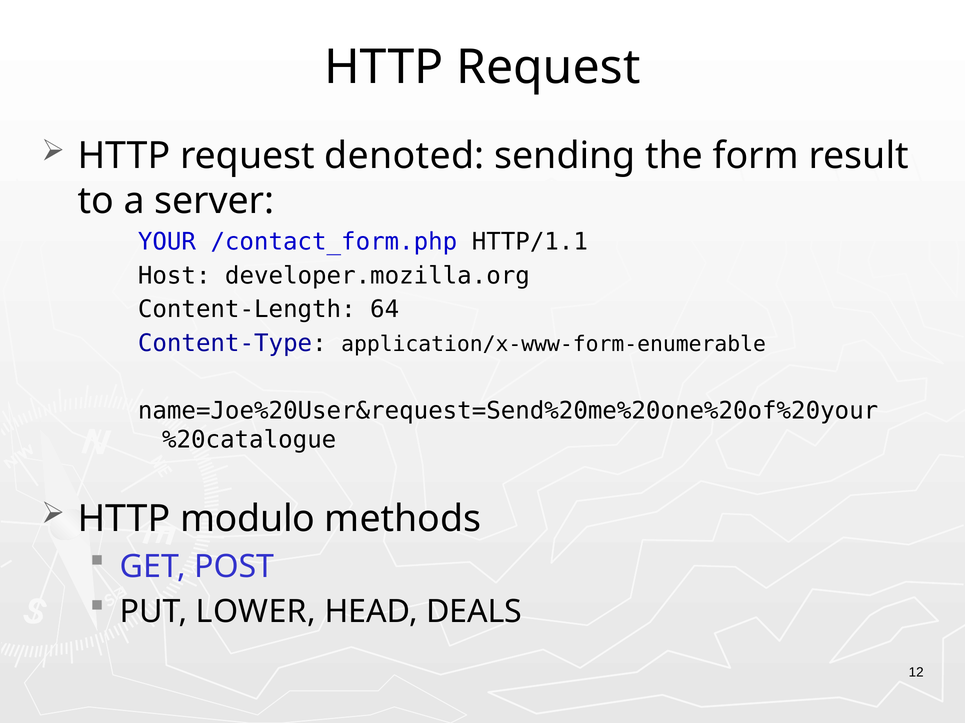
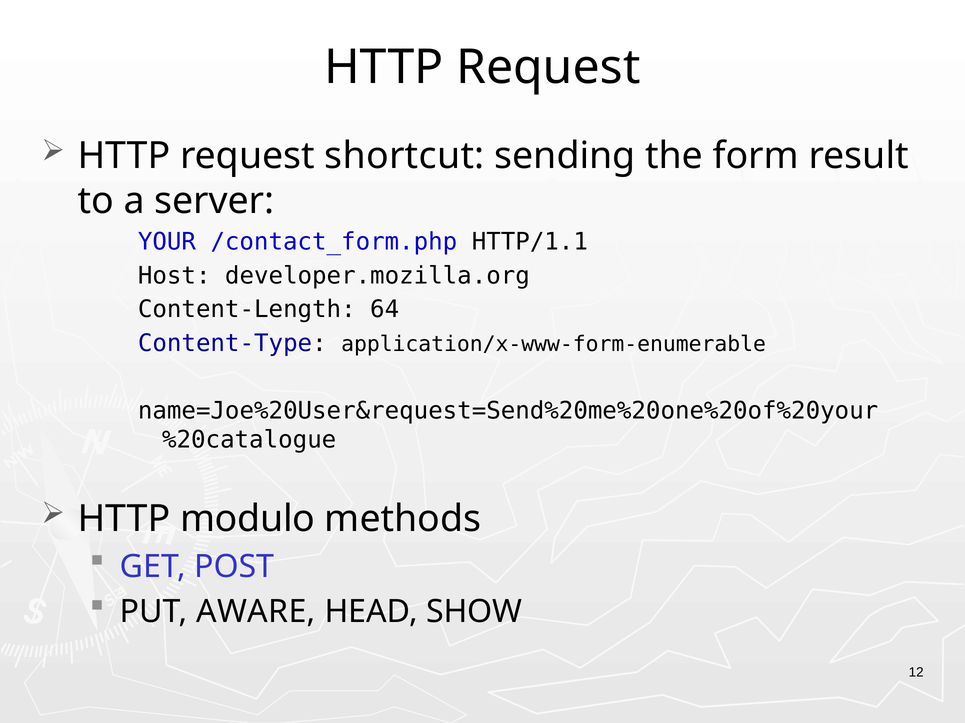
denoted: denoted -> shortcut
LOWER: LOWER -> AWARE
DEALS: DEALS -> SHOW
